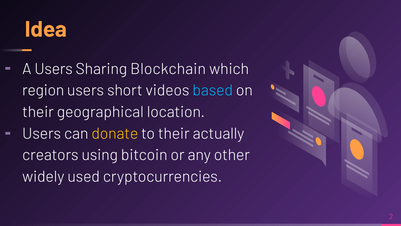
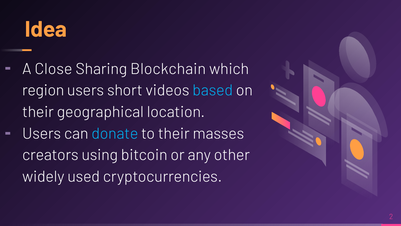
A Users: Users -> Close
donate colour: yellow -> light blue
actually: actually -> masses
